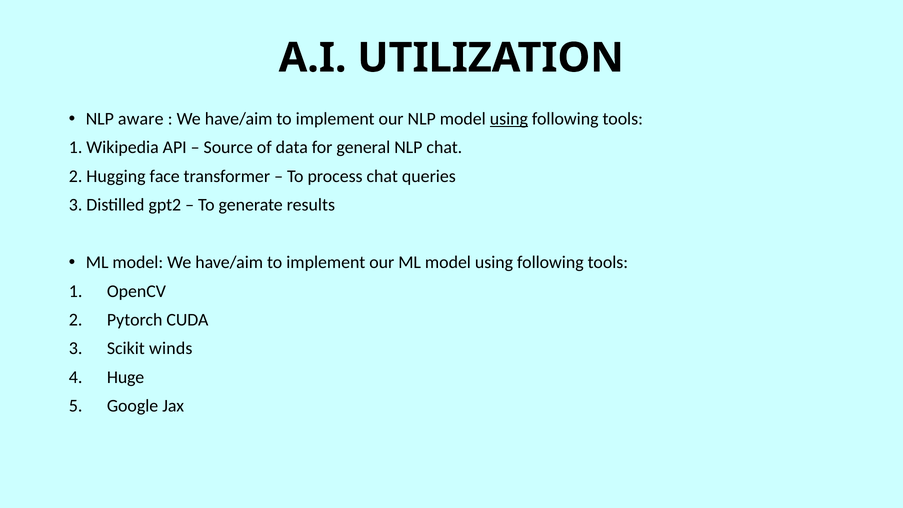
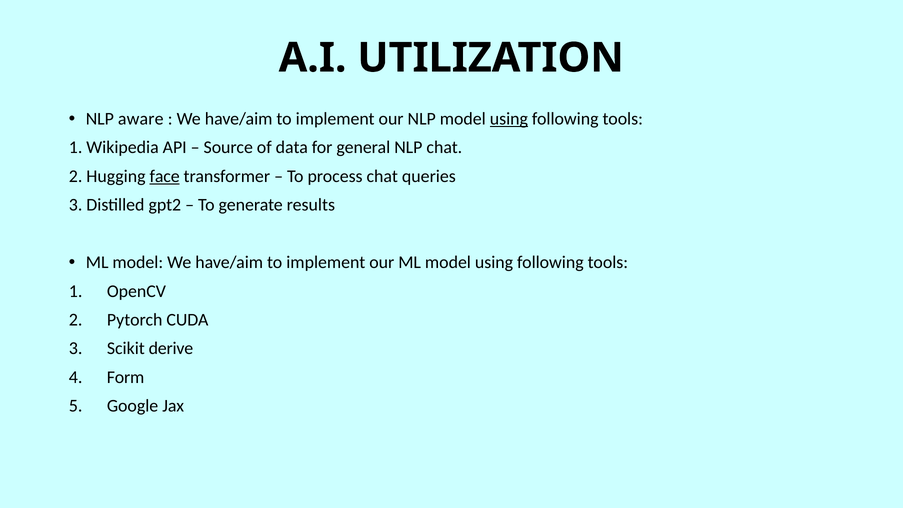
face underline: none -> present
winds: winds -> derive
Huge: Huge -> Form
